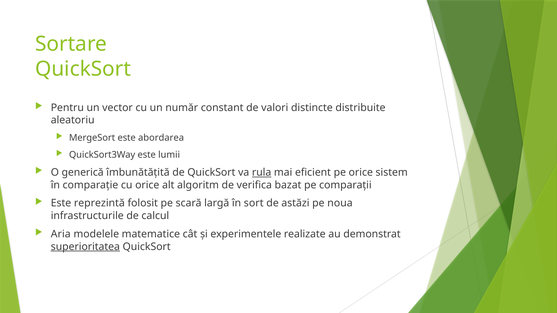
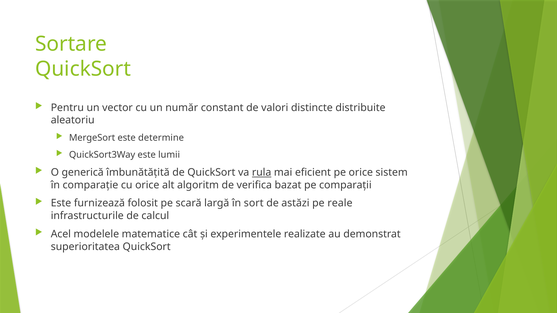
abordarea: abordarea -> determine
reprezintă: reprezintă -> furnizează
noua: noua -> reale
Aria: Aria -> Acel
superioritatea underline: present -> none
